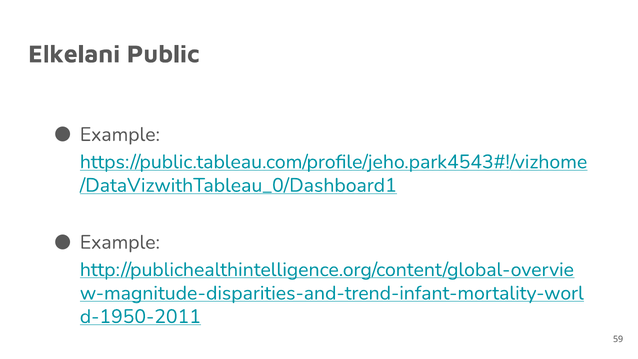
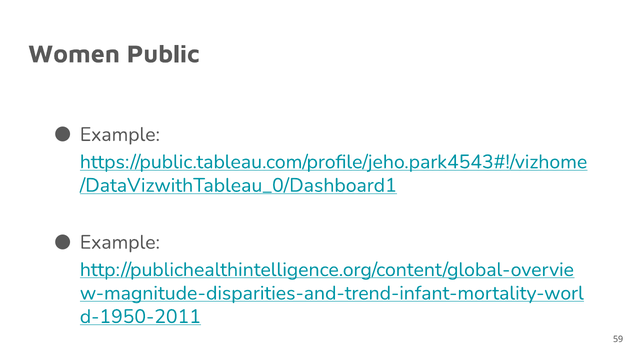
Elkelani: Elkelani -> Women
